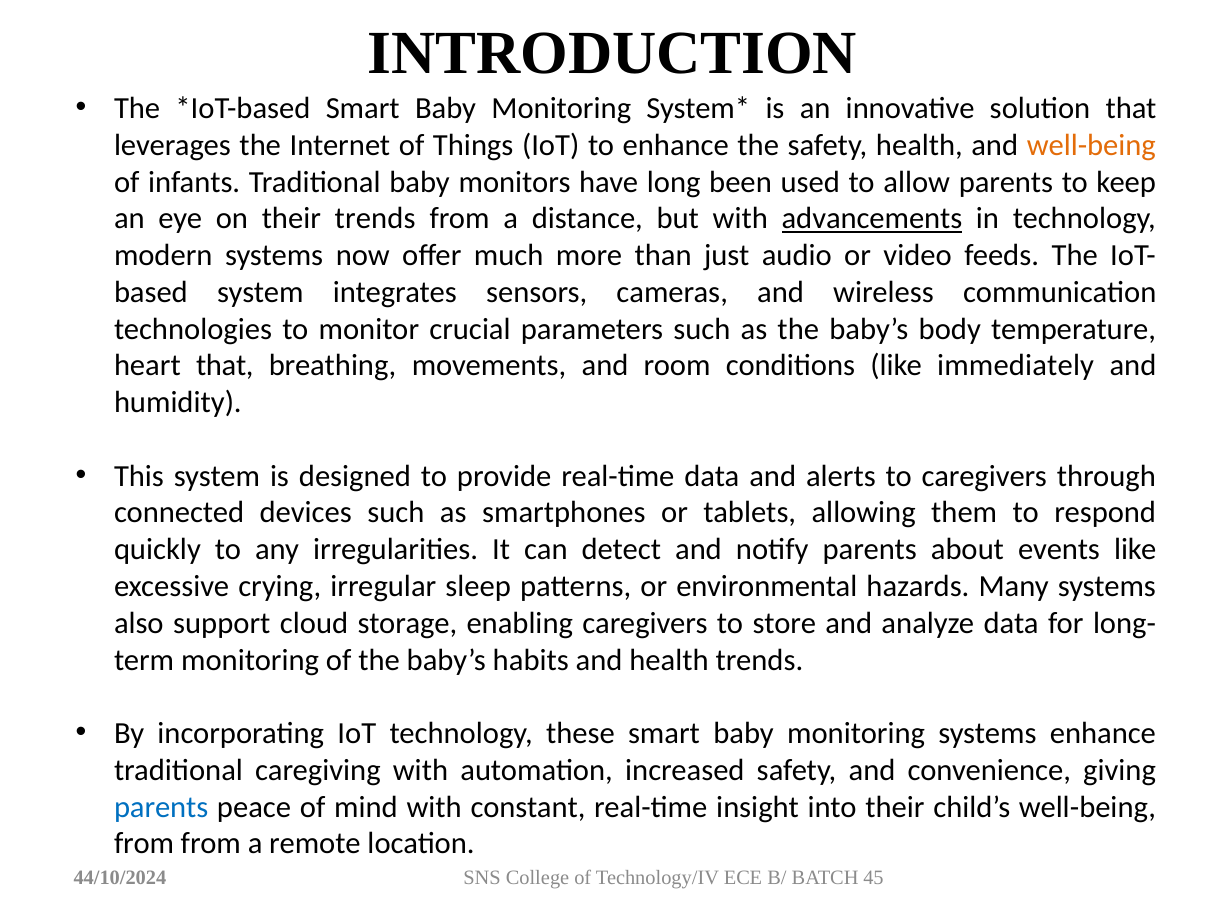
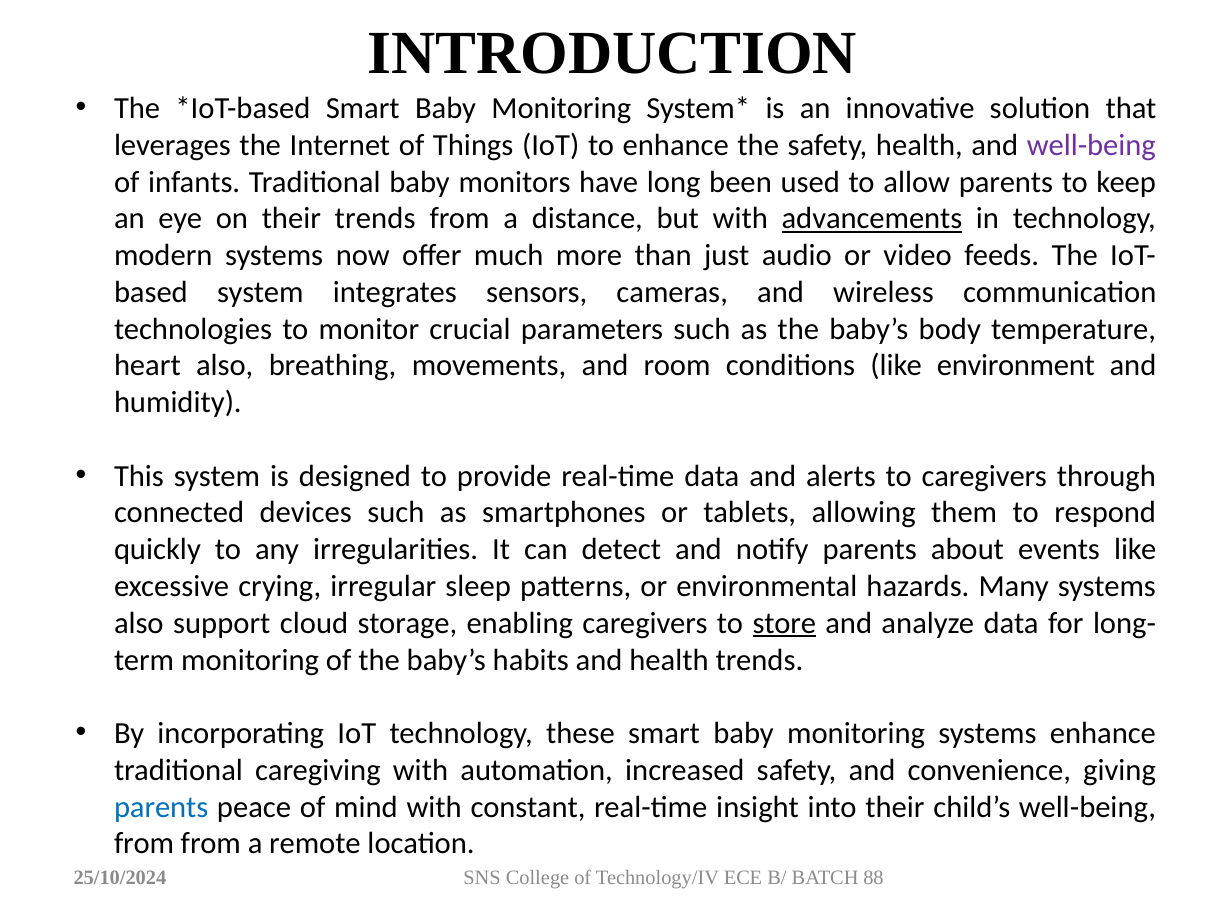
well-being at (1091, 145) colour: orange -> purple
heart that: that -> also
immediately: immediately -> environment
store underline: none -> present
44/10/2024: 44/10/2024 -> 25/10/2024
45: 45 -> 88
